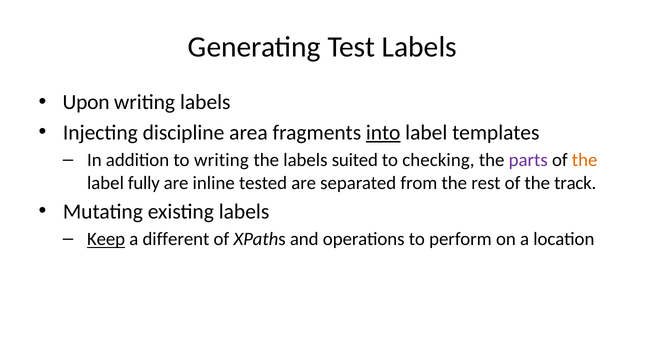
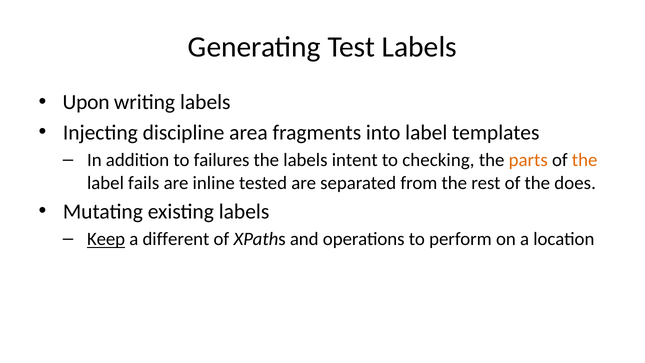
into underline: present -> none
to writing: writing -> failures
suited: suited -> intent
parts colour: purple -> orange
fully: fully -> fails
track: track -> does
